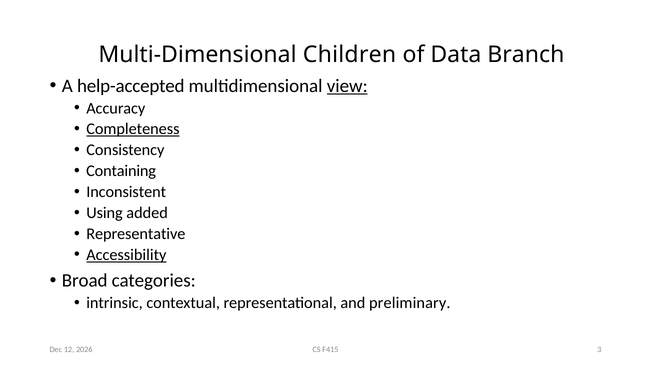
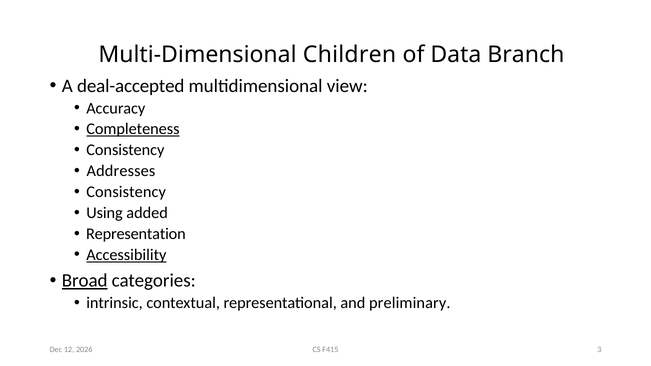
help-accepted: help-accepted -> deal-accepted
view underline: present -> none
Containing: Containing -> Addresses
Inconsistent at (126, 192): Inconsistent -> Consistency
Representative: Representative -> Representation
Broad underline: none -> present
